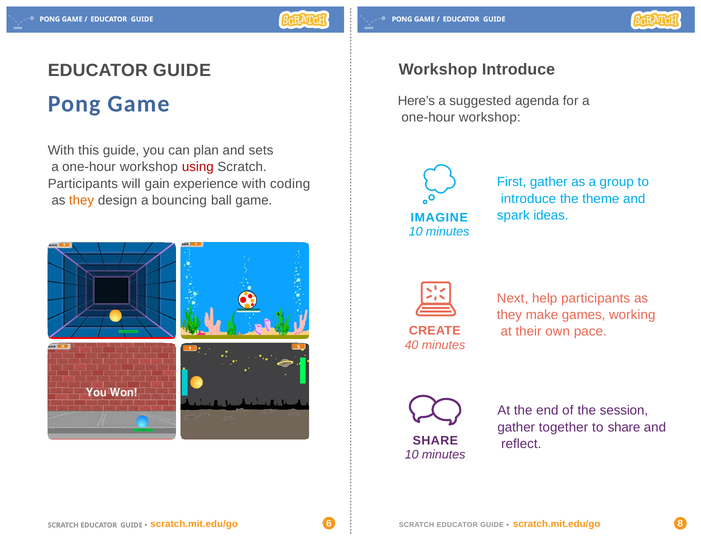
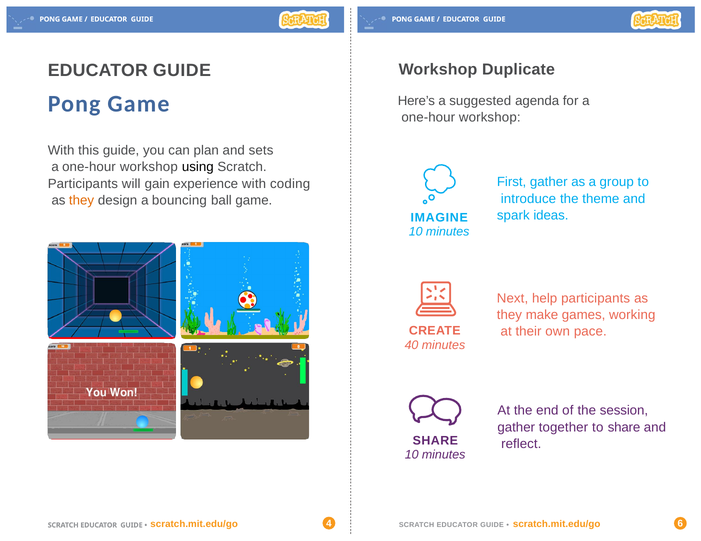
Workshop Introduce: Introduce -> Duplicate
using colour: red -> black
6: 6 -> 4
8: 8 -> 6
